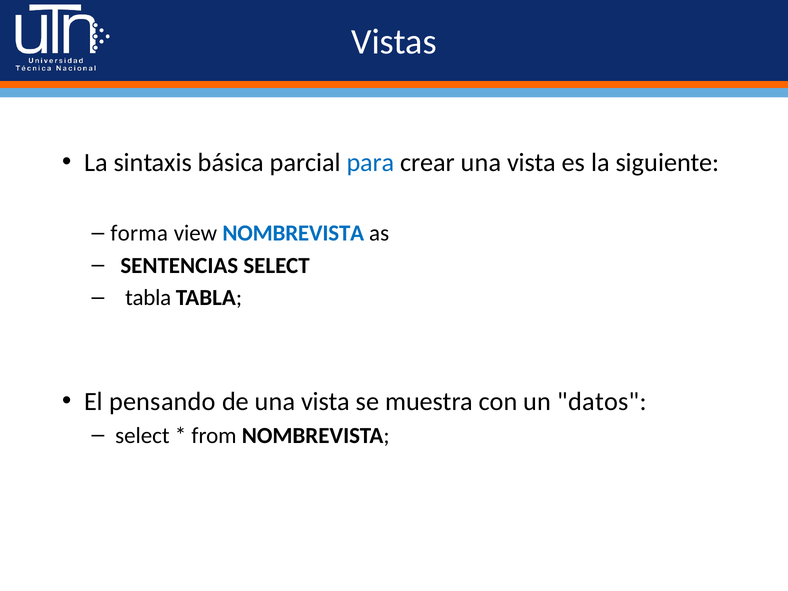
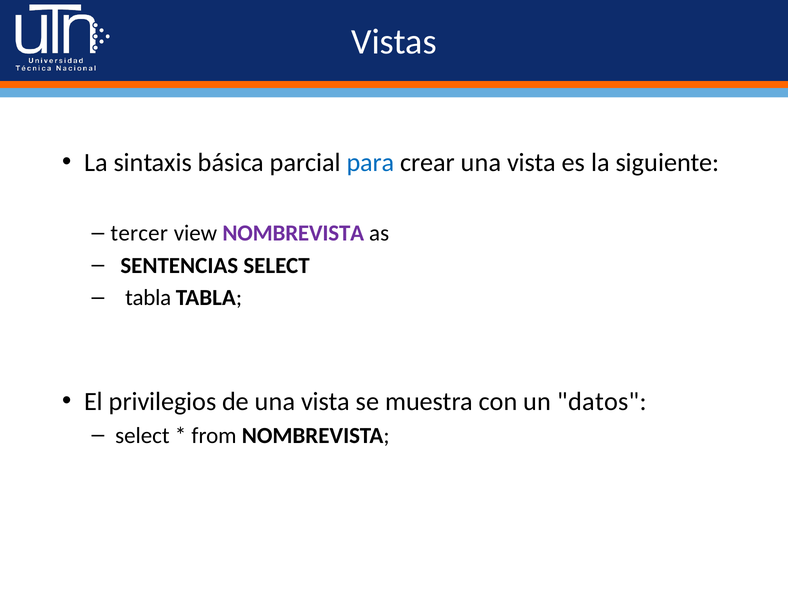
forma: forma -> tercer
NOMBREVISTA at (293, 233) colour: blue -> purple
pensando: pensando -> privilegios
